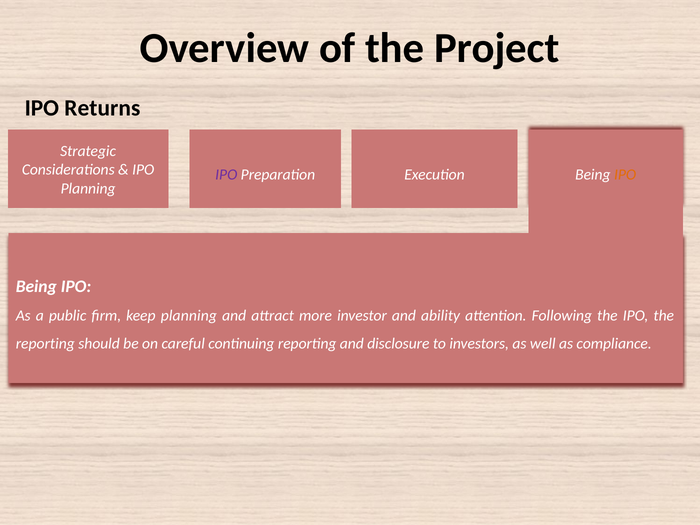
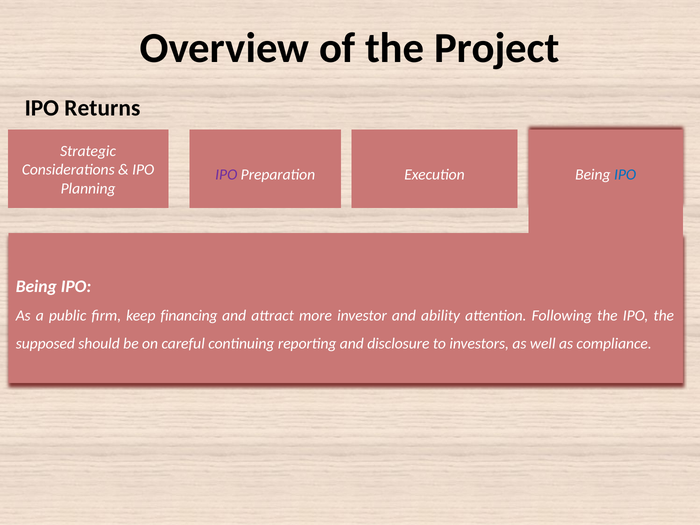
IPO at (625, 174) colour: orange -> blue
keep planning: planning -> financing
reporting at (45, 343): reporting -> supposed
